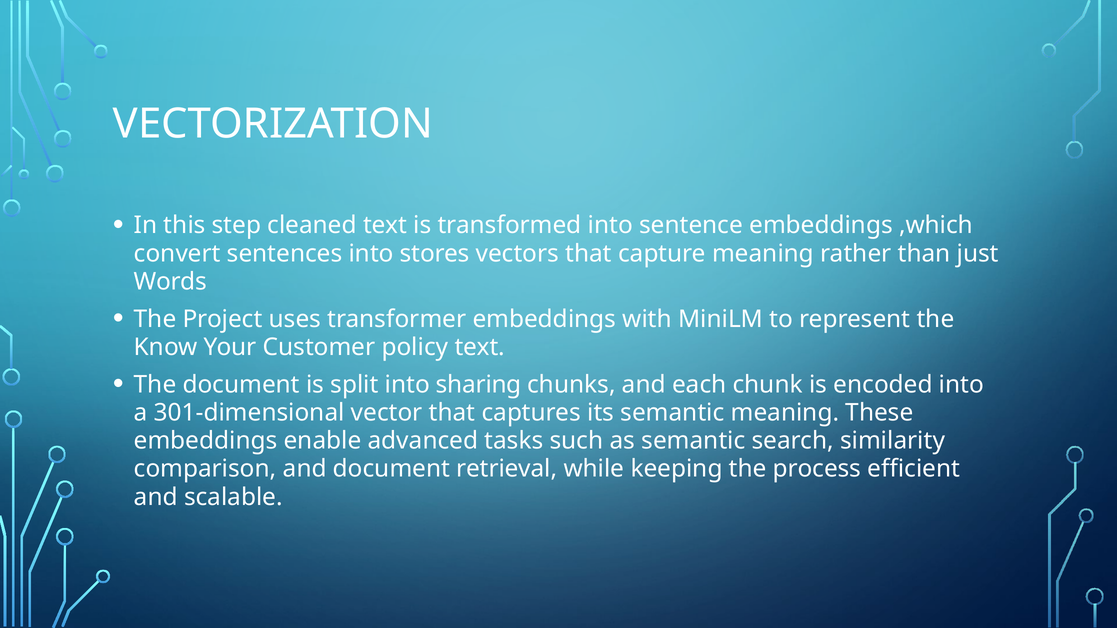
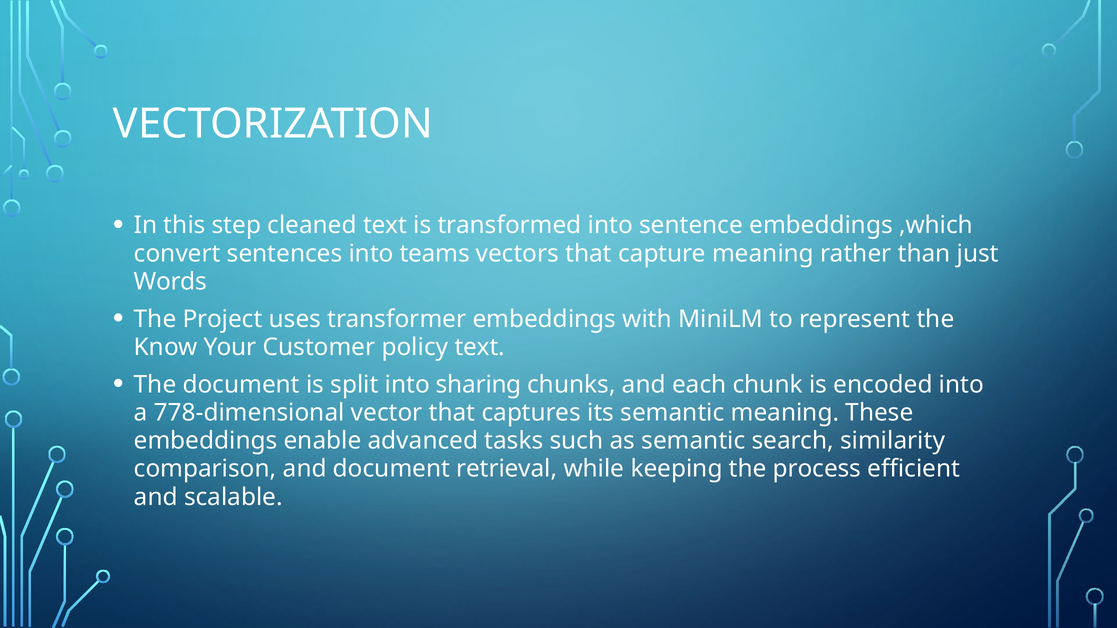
stores: stores -> teams
301-dimensional: 301-dimensional -> 778-dimensional
